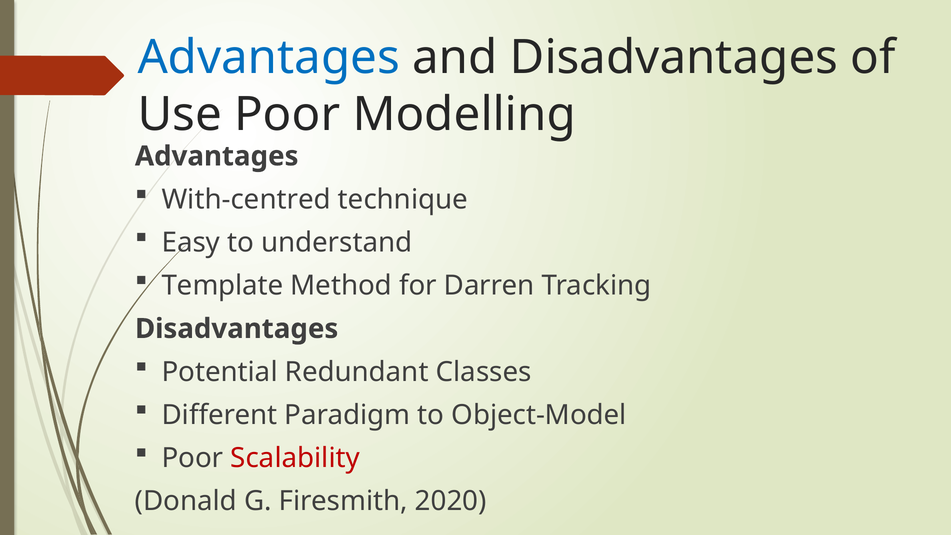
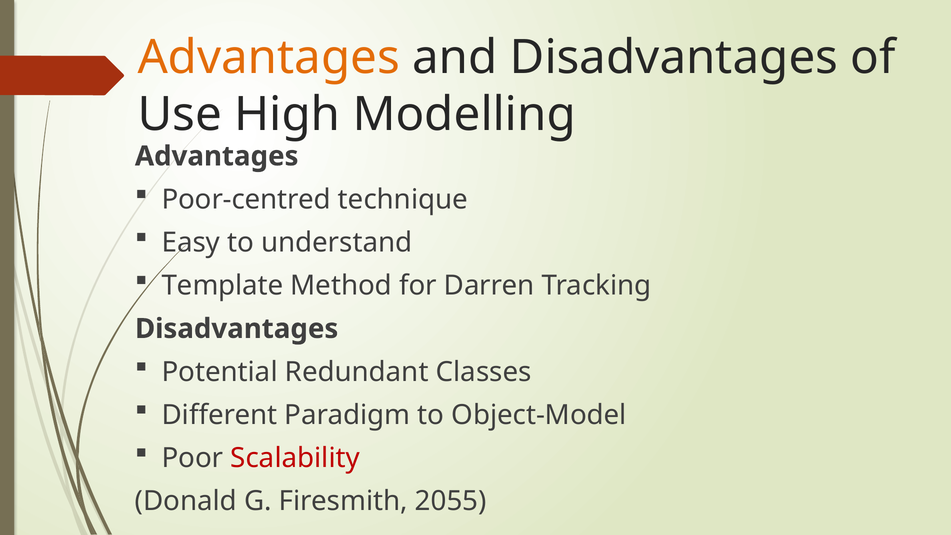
Advantages at (269, 57) colour: blue -> orange
Use Poor: Poor -> High
With-centred: With-centred -> Poor-centred
2020: 2020 -> 2055
